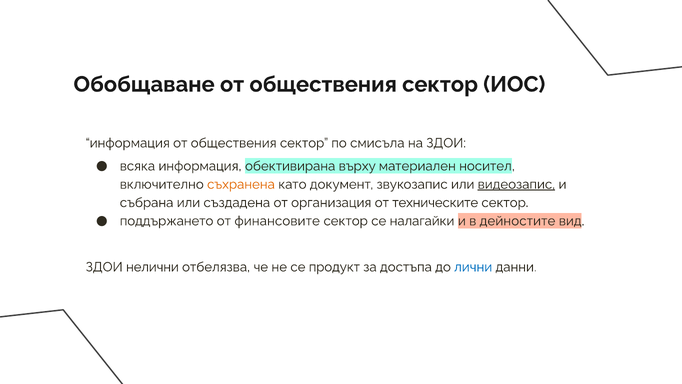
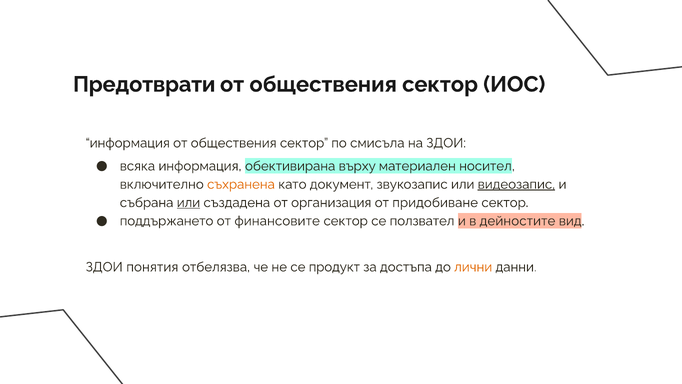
Обобщаване: Обобщаване -> Предотврати
или at (188, 202) underline: none -> present
техническите: техническите -> придобиване
налагайки: налагайки -> ползвател
нелични: нелични -> понятия
лични colour: blue -> orange
